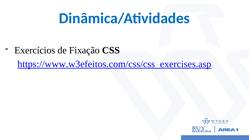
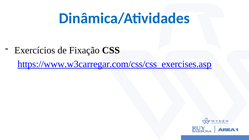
https://www.w3efeitos.com/css/css_exercises.asp: https://www.w3efeitos.com/css/css_exercises.asp -> https://www.w3carregar.com/css/css_exercises.asp
